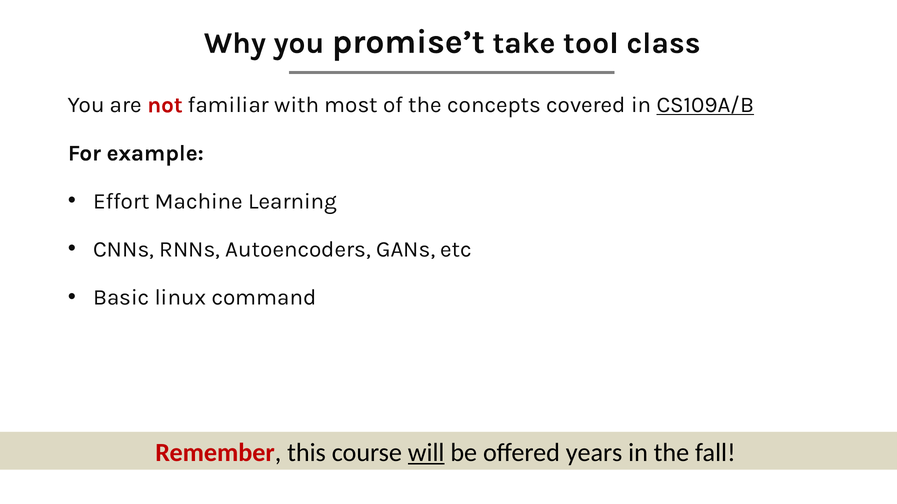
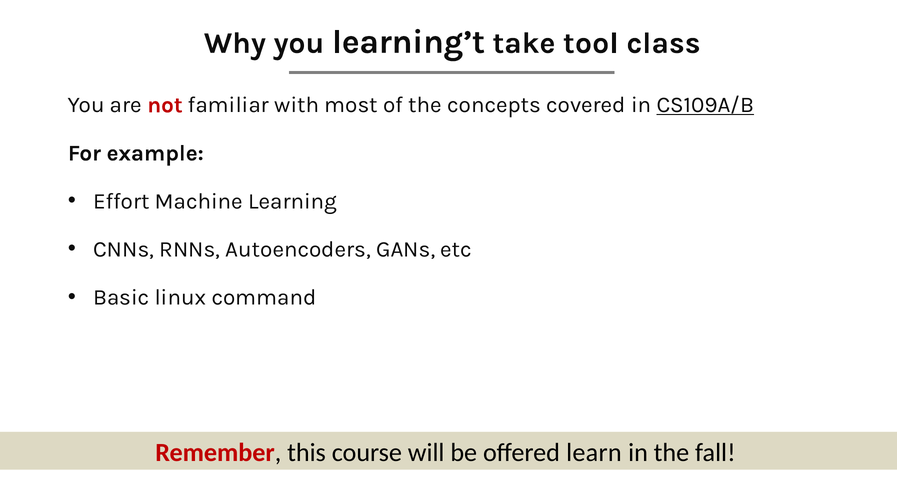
promise’t: promise’t -> learning’t
will underline: present -> none
years: years -> learn
